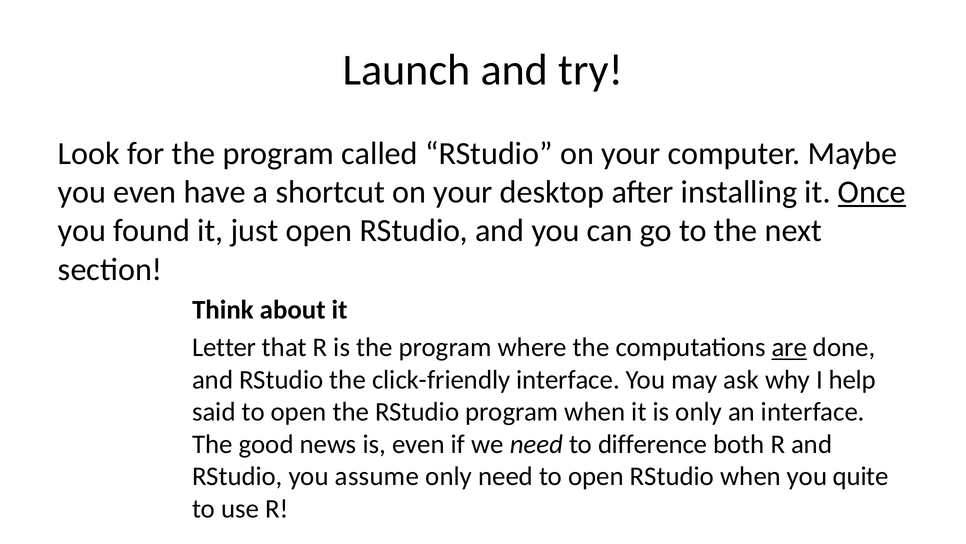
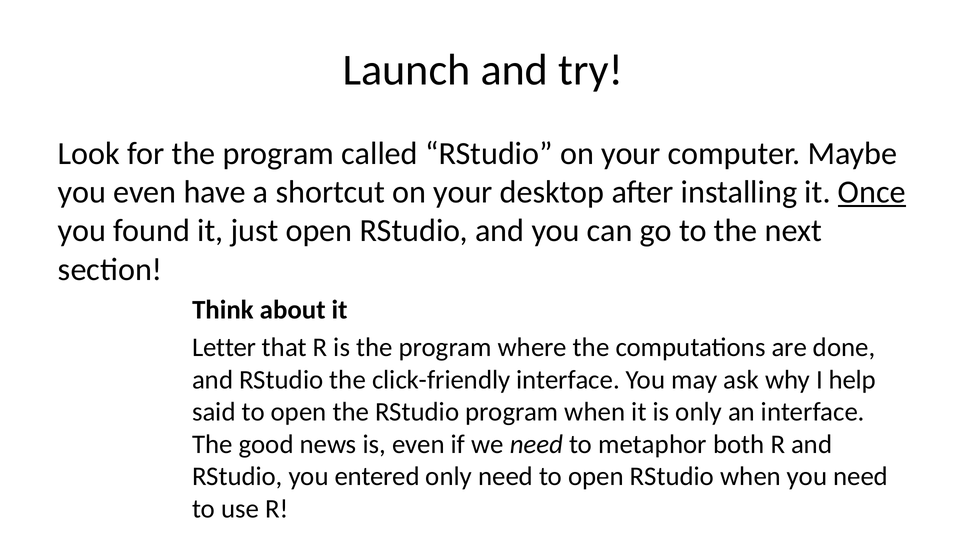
are underline: present -> none
difference: difference -> metaphor
assume: assume -> entered
you quite: quite -> need
